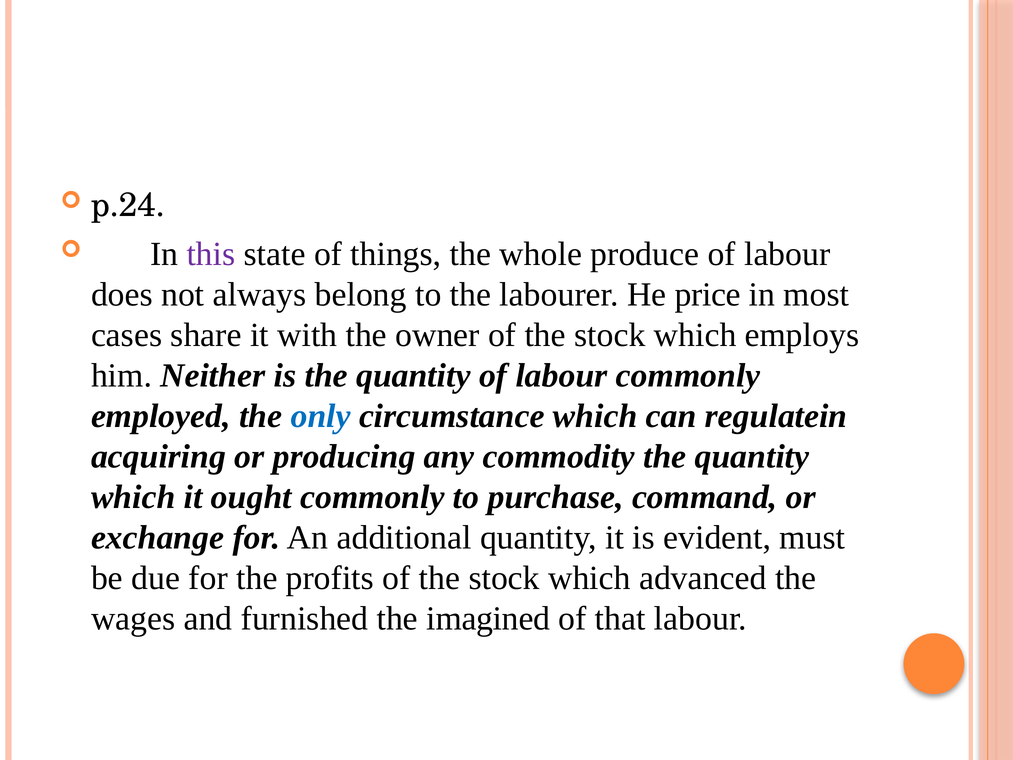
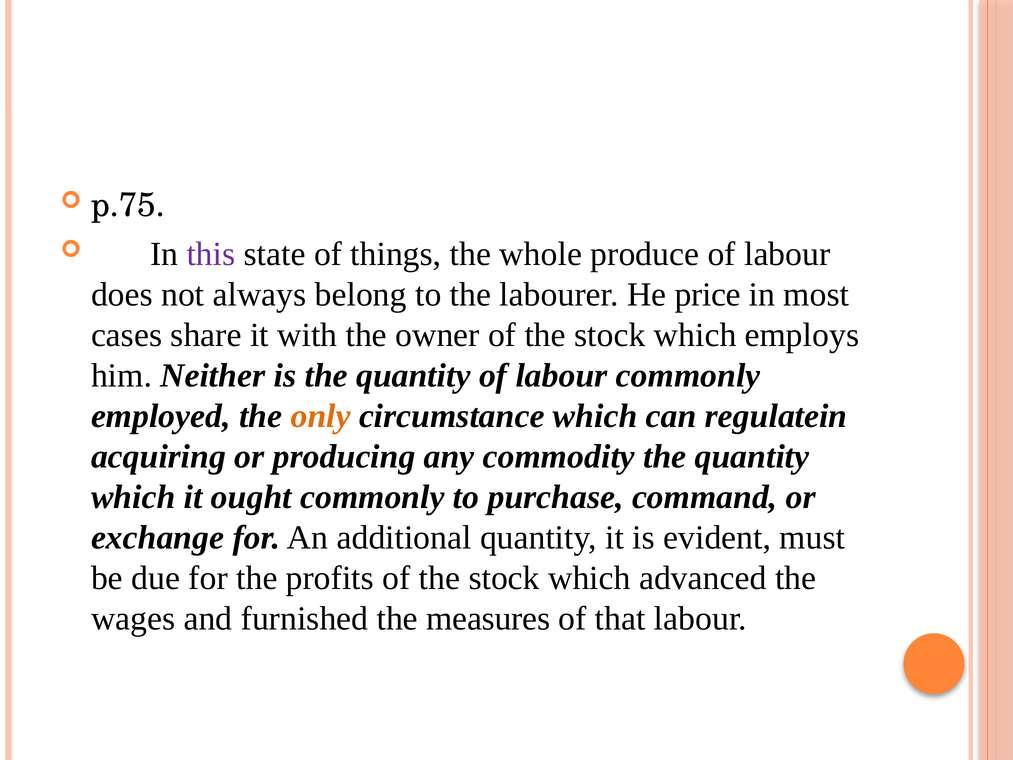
p.24: p.24 -> p.75
only colour: blue -> orange
imagined: imagined -> measures
